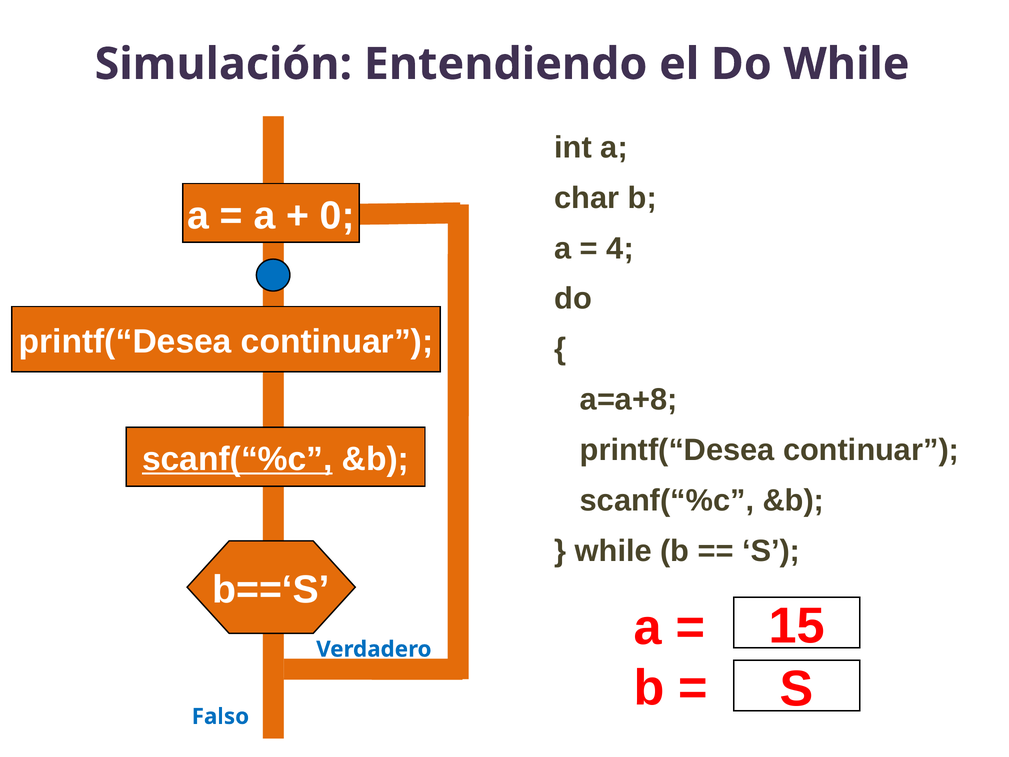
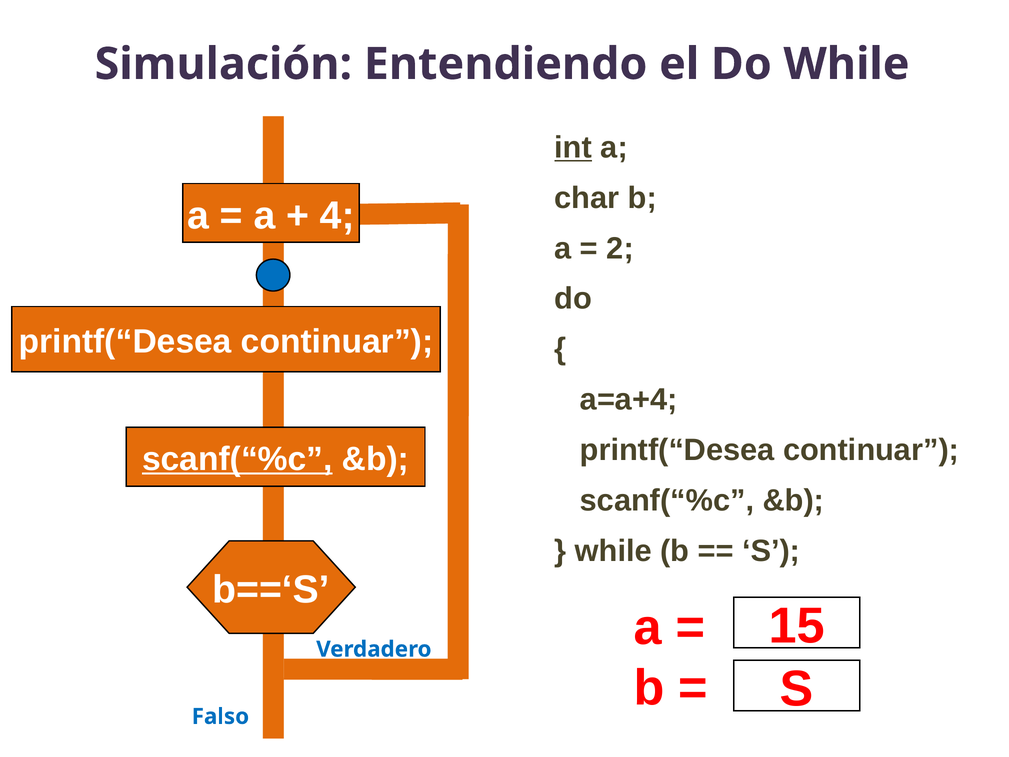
int underline: none -> present
0: 0 -> 4
4: 4 -> 2
a=a+8: a=a+8 -> a=a+4
